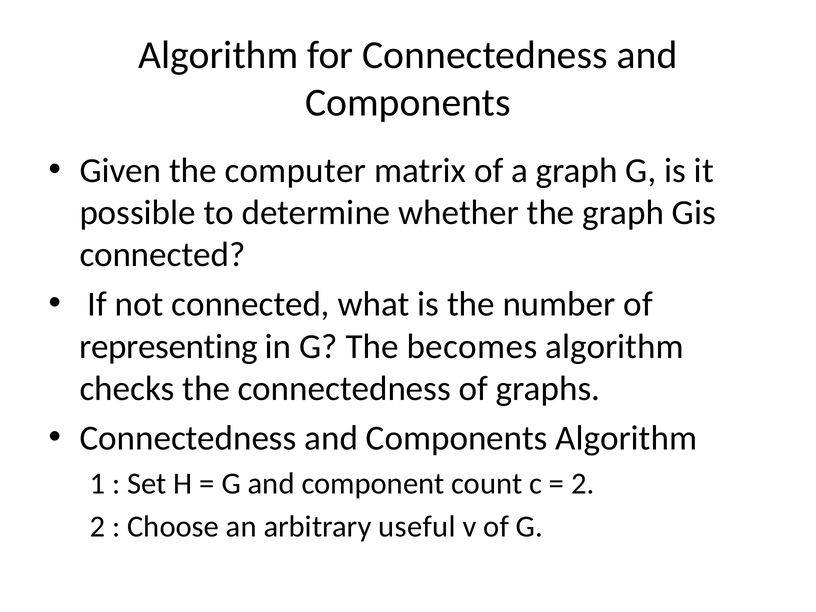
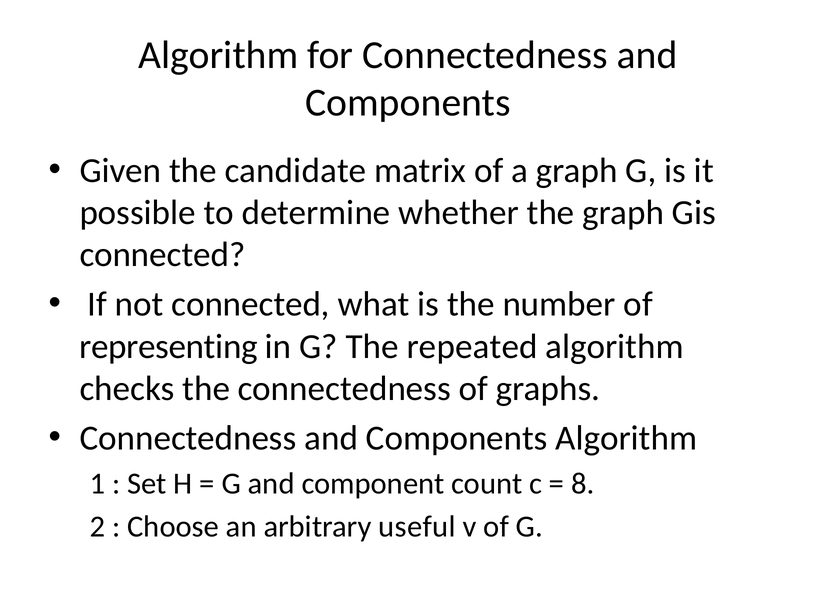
computer: computer -> candidate
becomes: becomes -> repeated
2 at (583, 484): 2 -> 8
